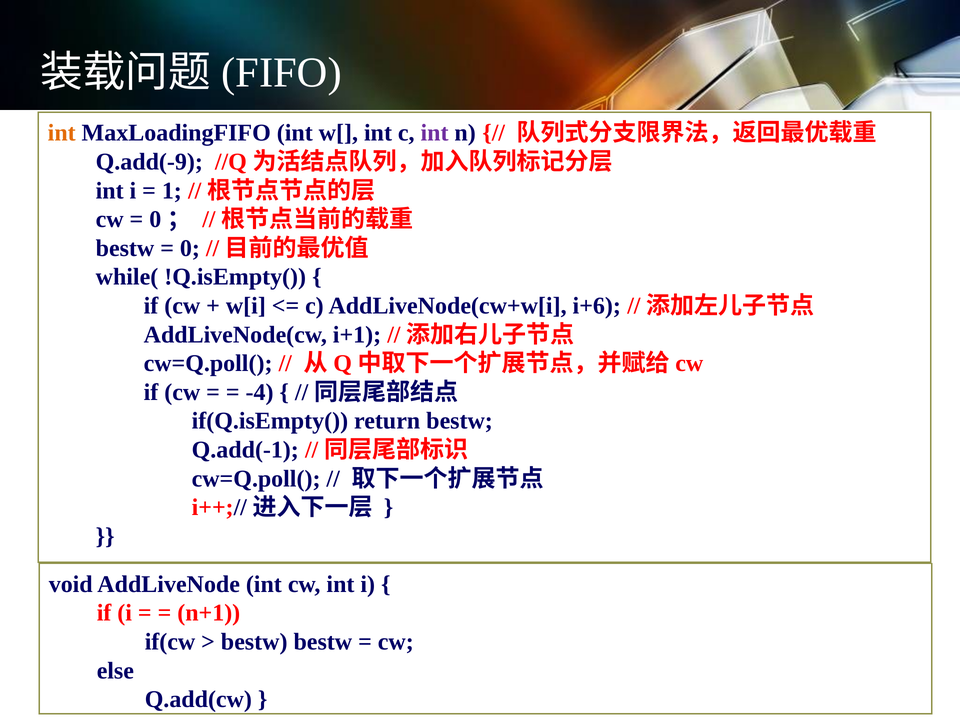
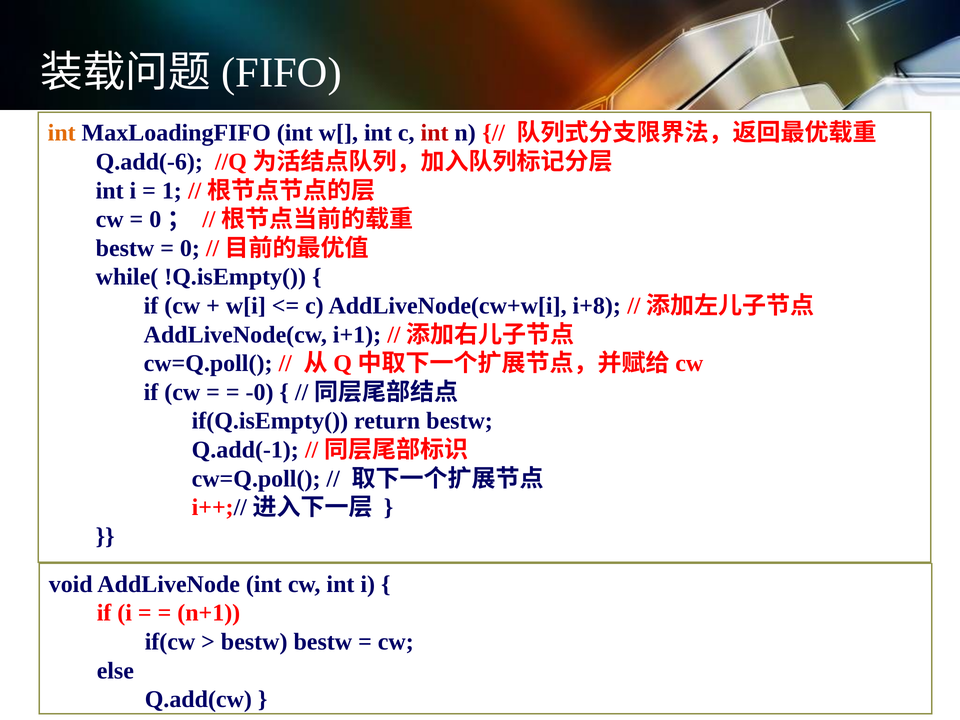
int at (435, 133) colour: purple -> red
Q.add(-9: Q.add(-9 -> Q.add(-6
i+6: i+6 -> i+8
-4: -4 -> -0
